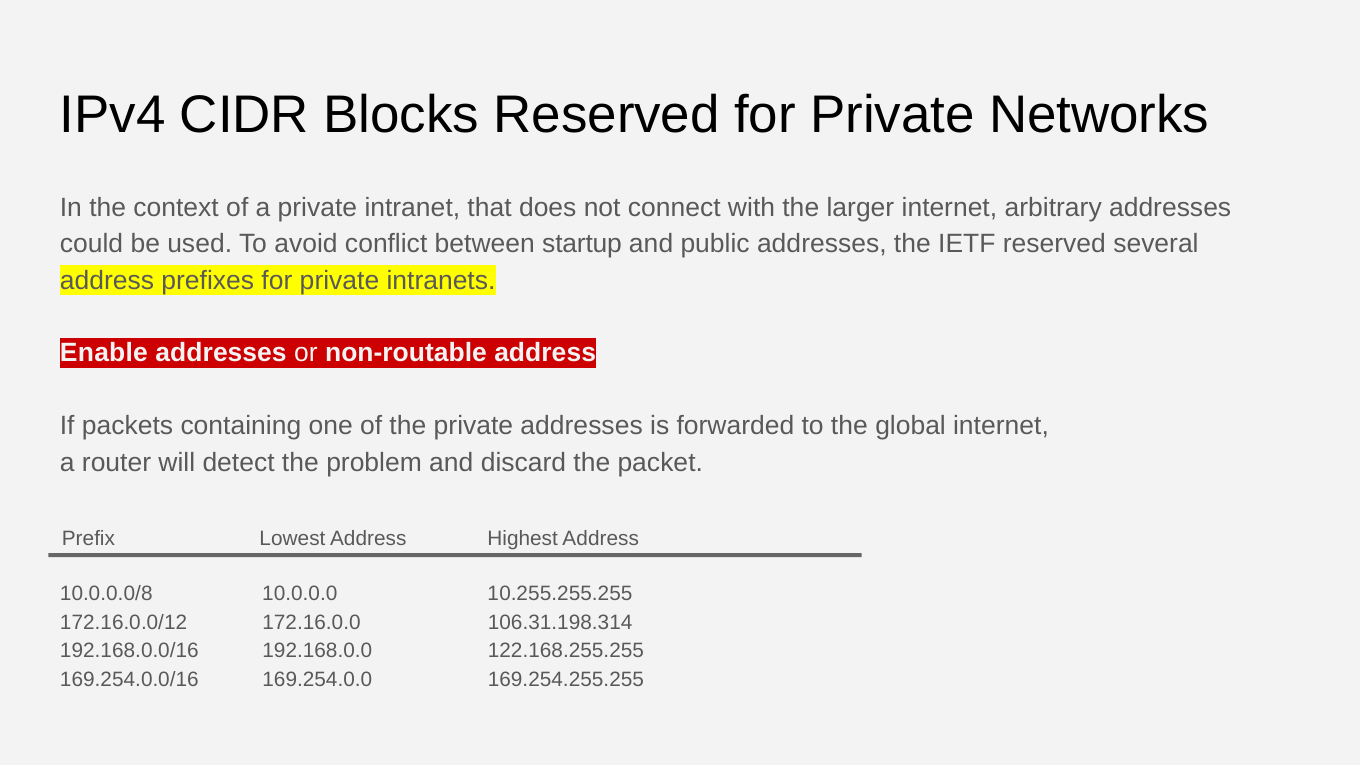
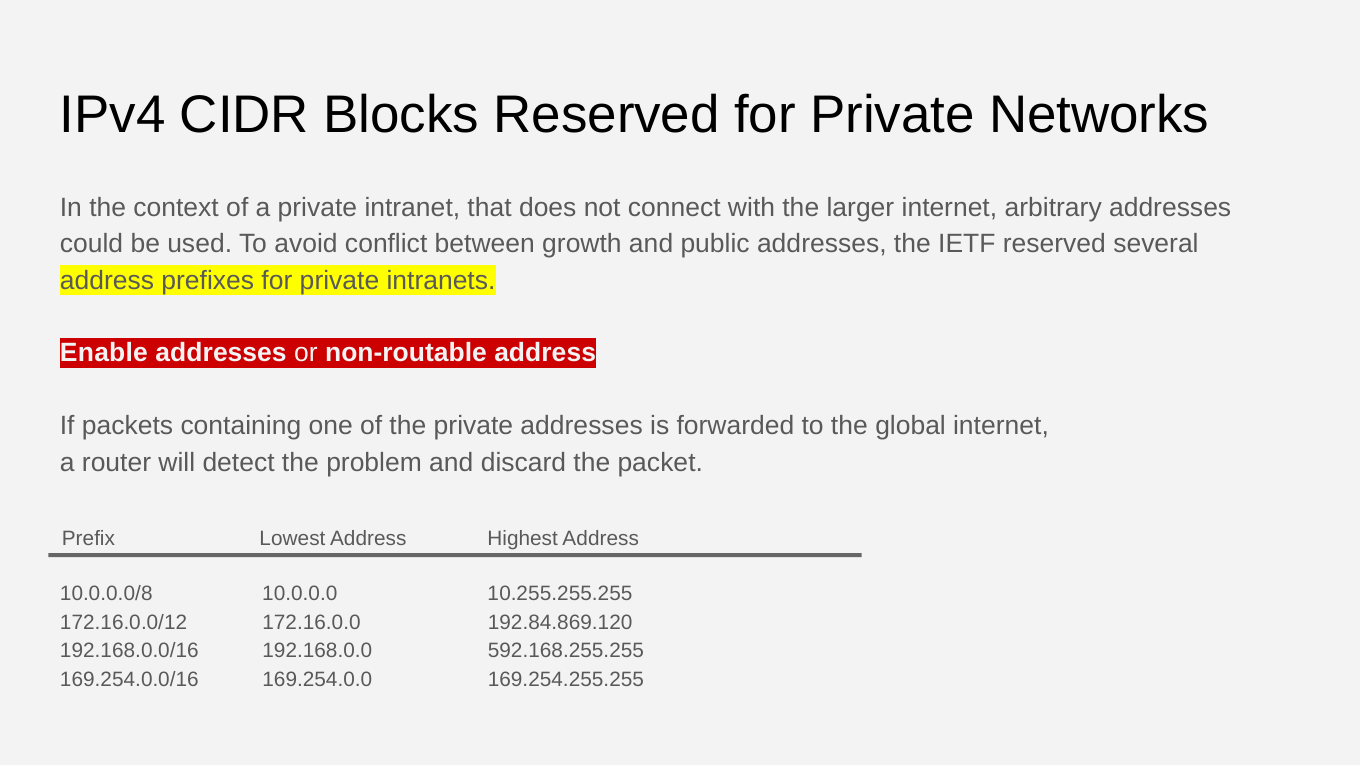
startup: startup -> growth
106.31.198.314: 106.31.198.314 -> 192.84.869.120
122.168.255.255: 122.168.255.255 -> 592.168.255.255
